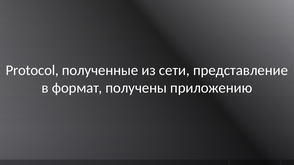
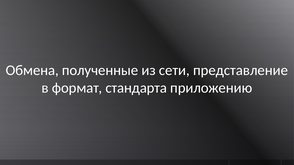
Protocol: Protocol -> Обмена
получены: получены -> стандарта
